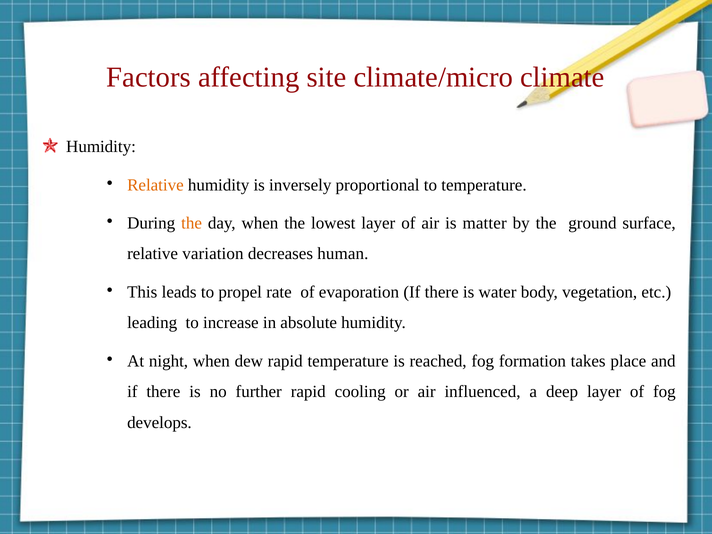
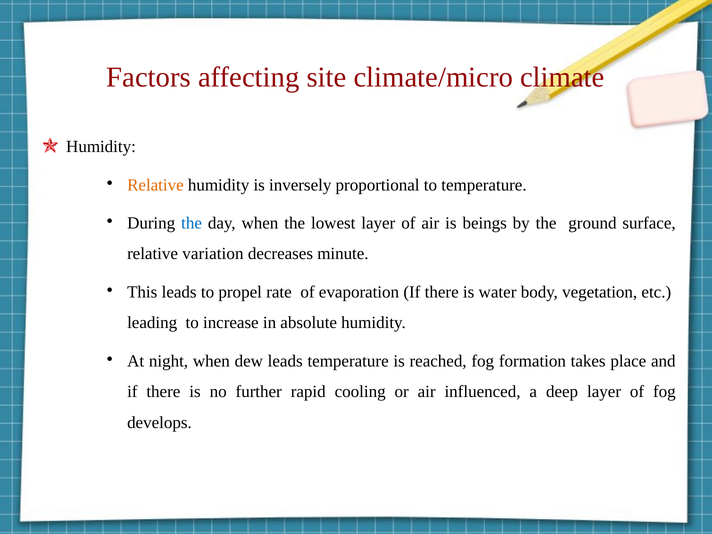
the at (192, 223) colour: orange -> blue
matter: matter -> beings
human: human -> minute
dew rapid: rapid -> leads
